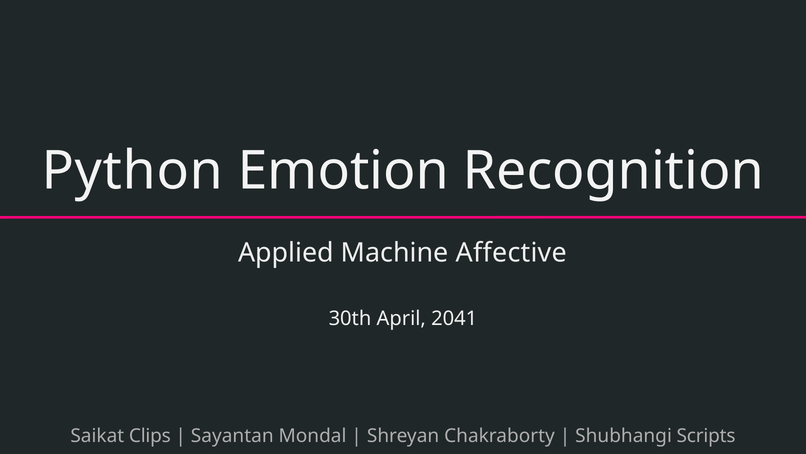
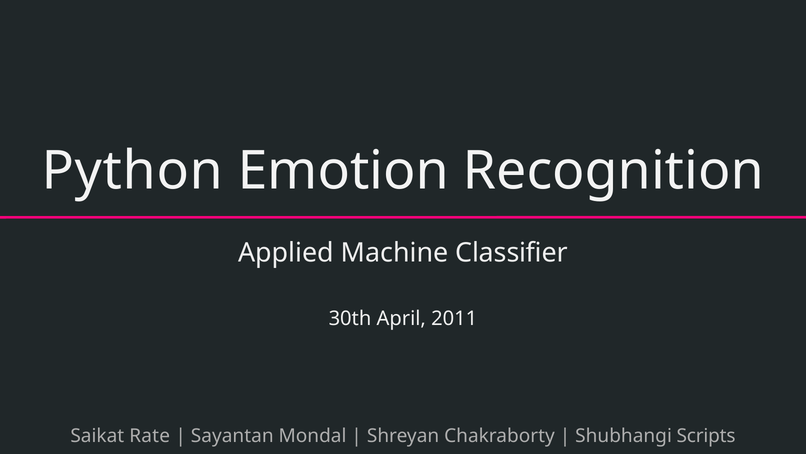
Affective: Affective -> Classifier
2041: 2041 -> 2011
Clips: Clips -> Rate
